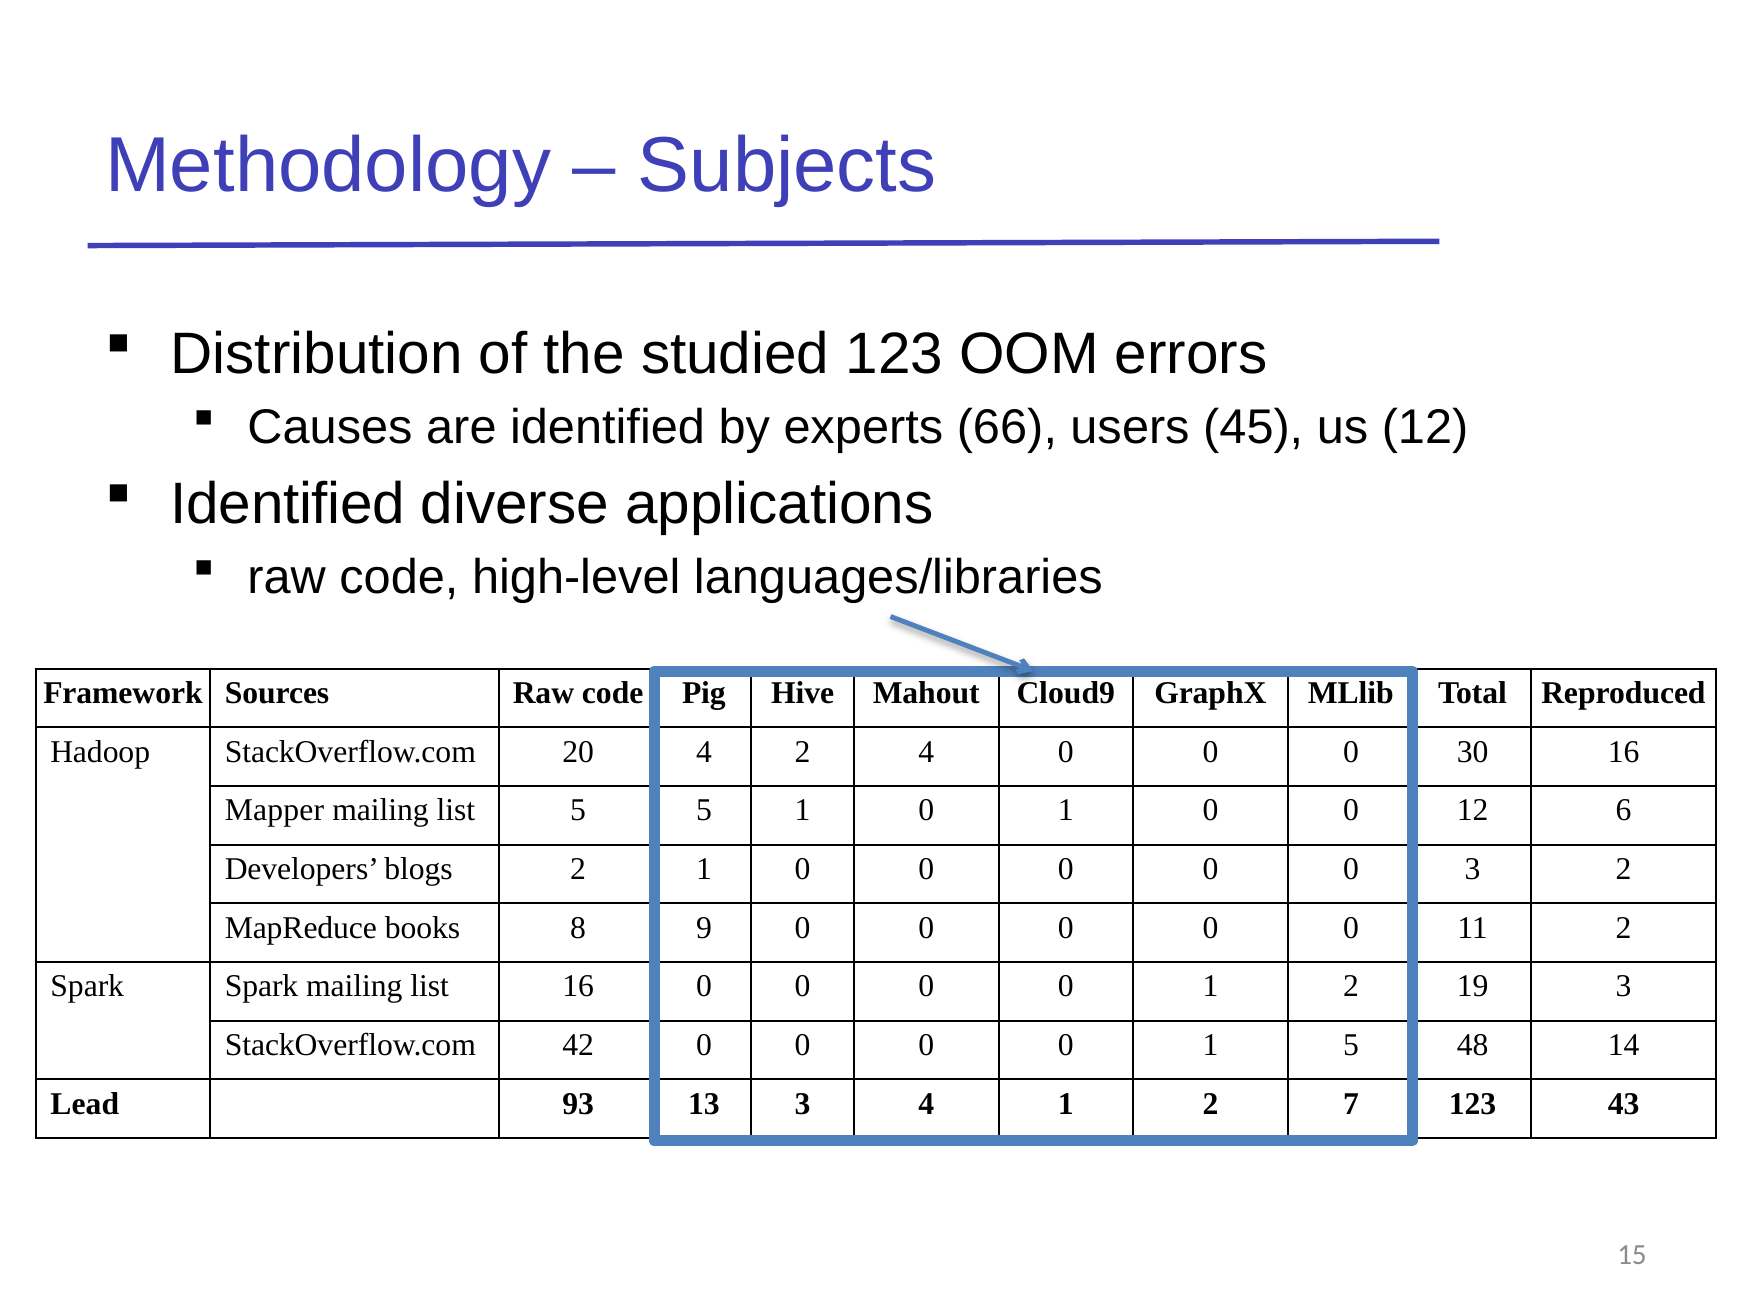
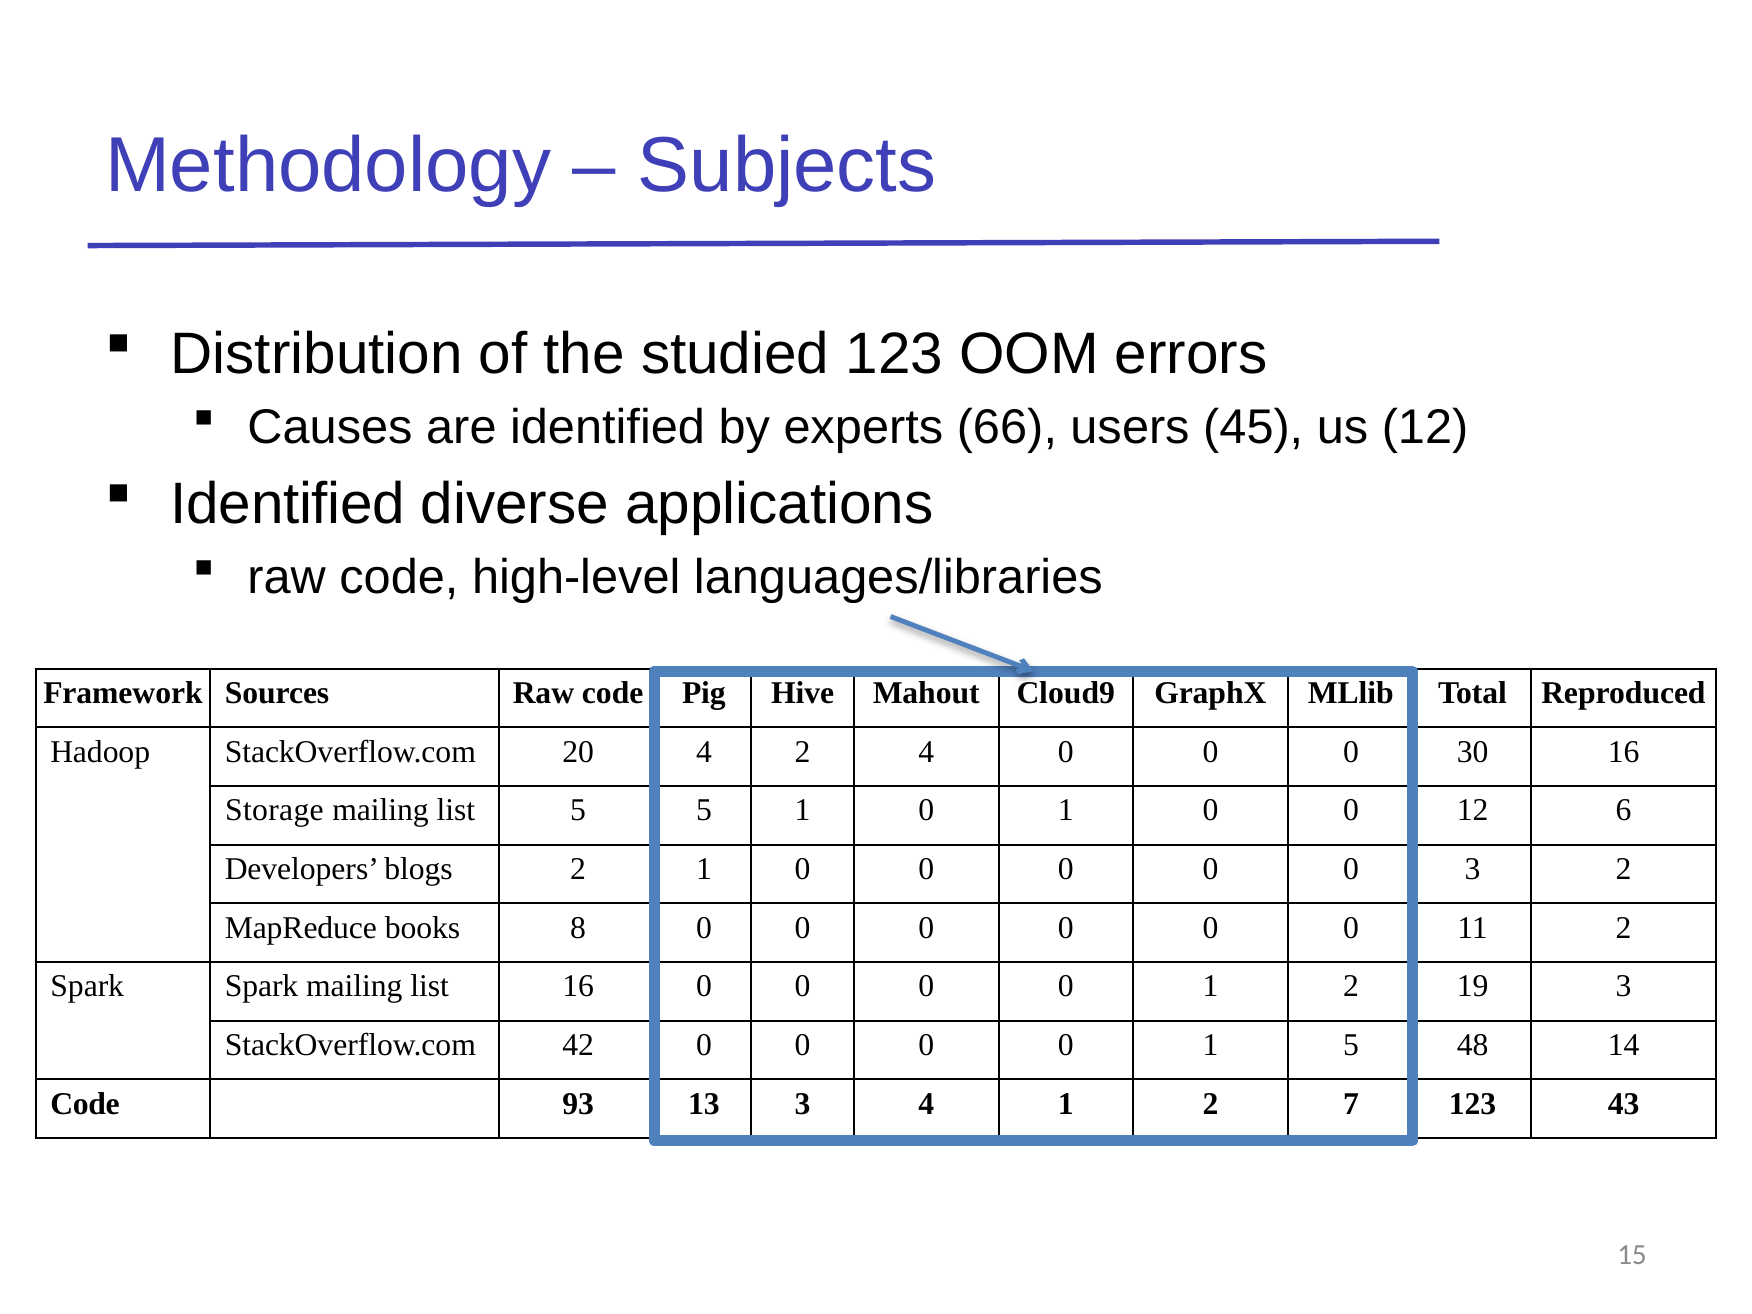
Mapper: Mapper -> Storage
8 9: 9 -> 0
Lead at (85, 1104): Lead -> Code
